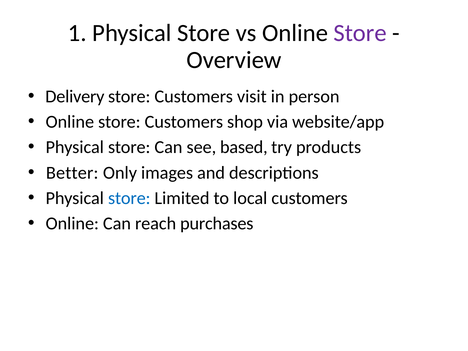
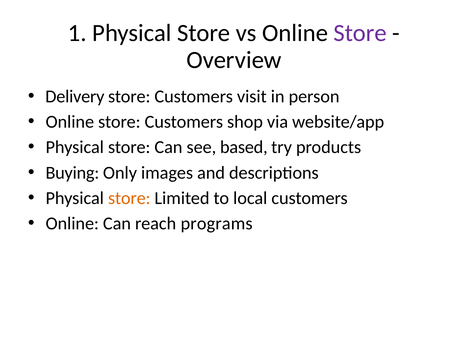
Better: Better -> Buying
store at (129, 198) colour: blue -> orange
purchases: purchases -> programs
